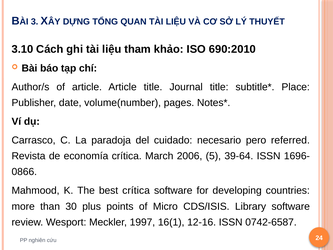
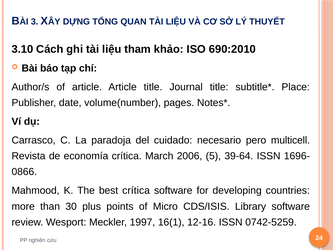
referred: referred -> multicell
0742-6587: 0742-6587 -> 0742-5259
